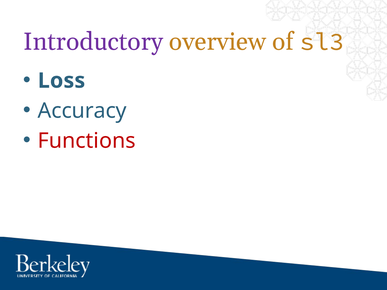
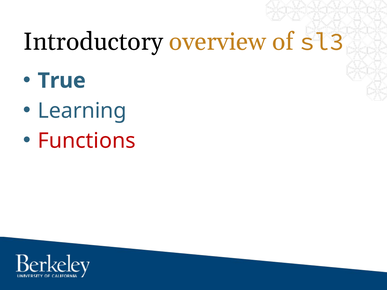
Introductory colour: purple -> black
Loss: Loss -> True
Accuracy: Accuracy -> Learning
